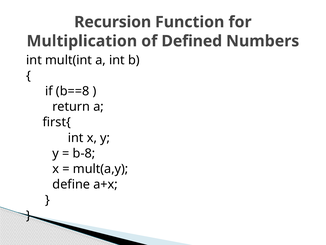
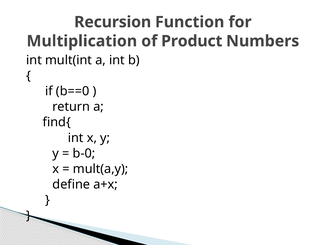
Defined: Defined -> Product
b==8: b==8 -> b==0
first{: first{ -> find{
b-8: b-8 -> b-0
